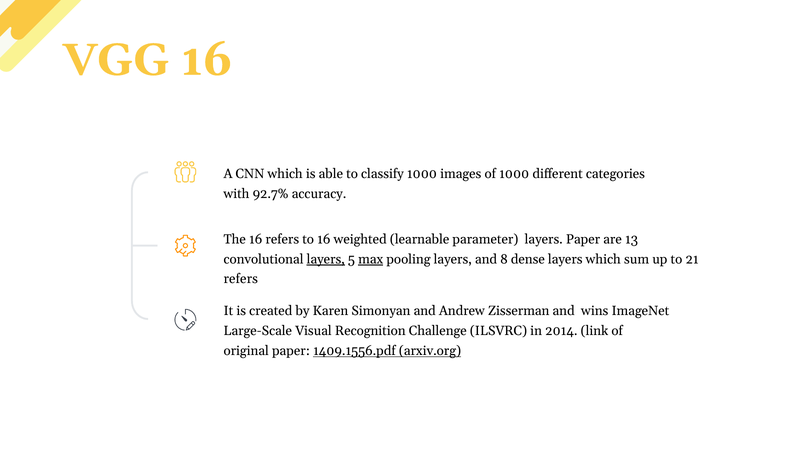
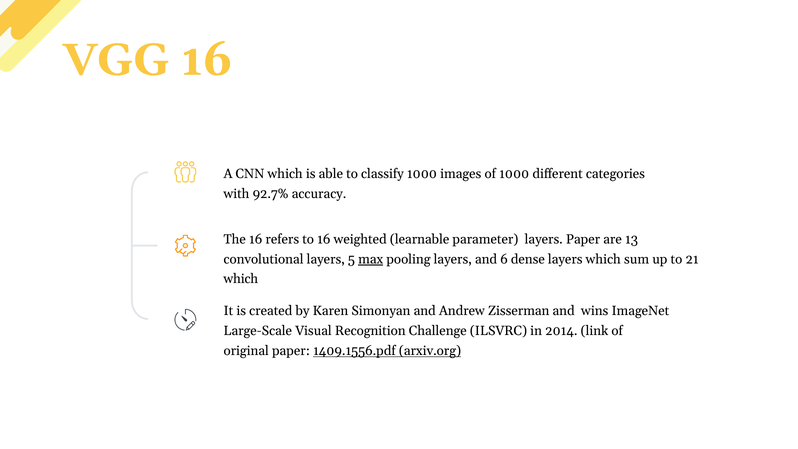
layers at (326, 259) underline: present -> none
8: 8 -> 6
refers at (241, 279): refers -> which
